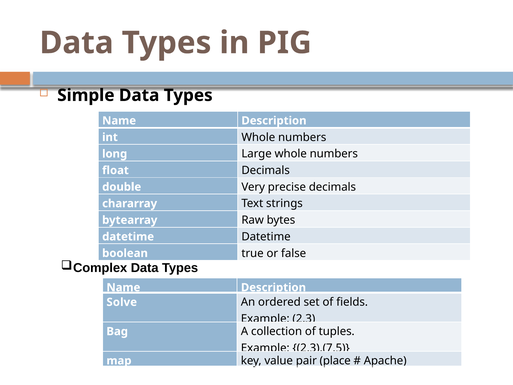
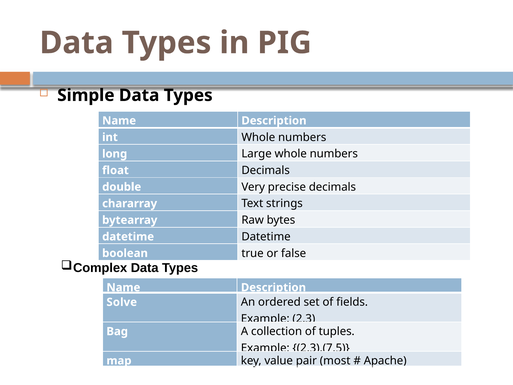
place: place -> most
